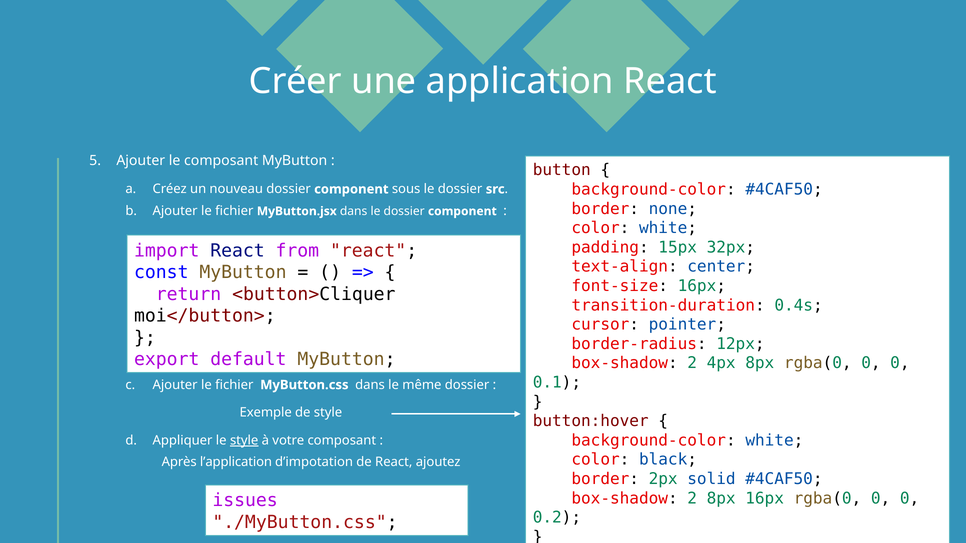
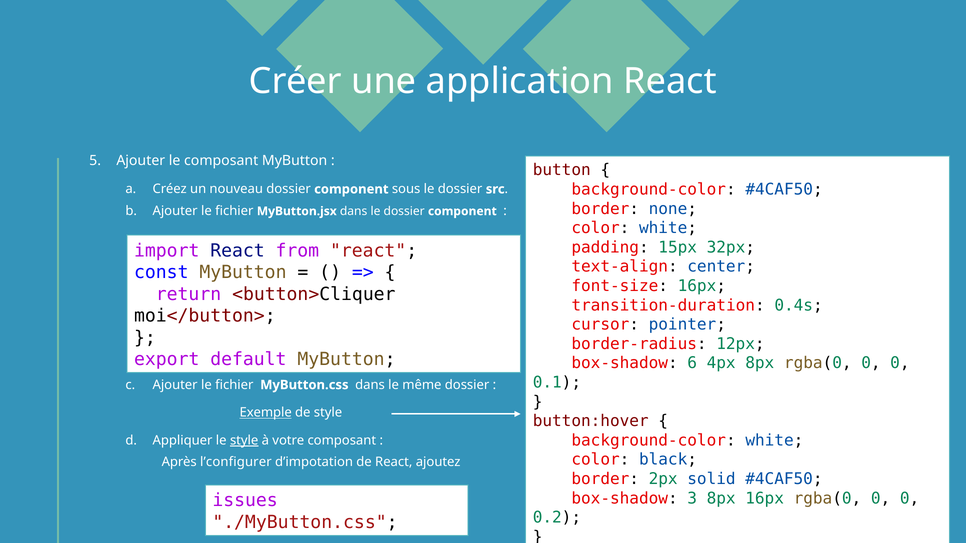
2 at (692, 363): 2 -> 6
Exemple underline: none -> present
l’application: l’application -> l’configurer
2 at (692, 499): 2 -> 3
